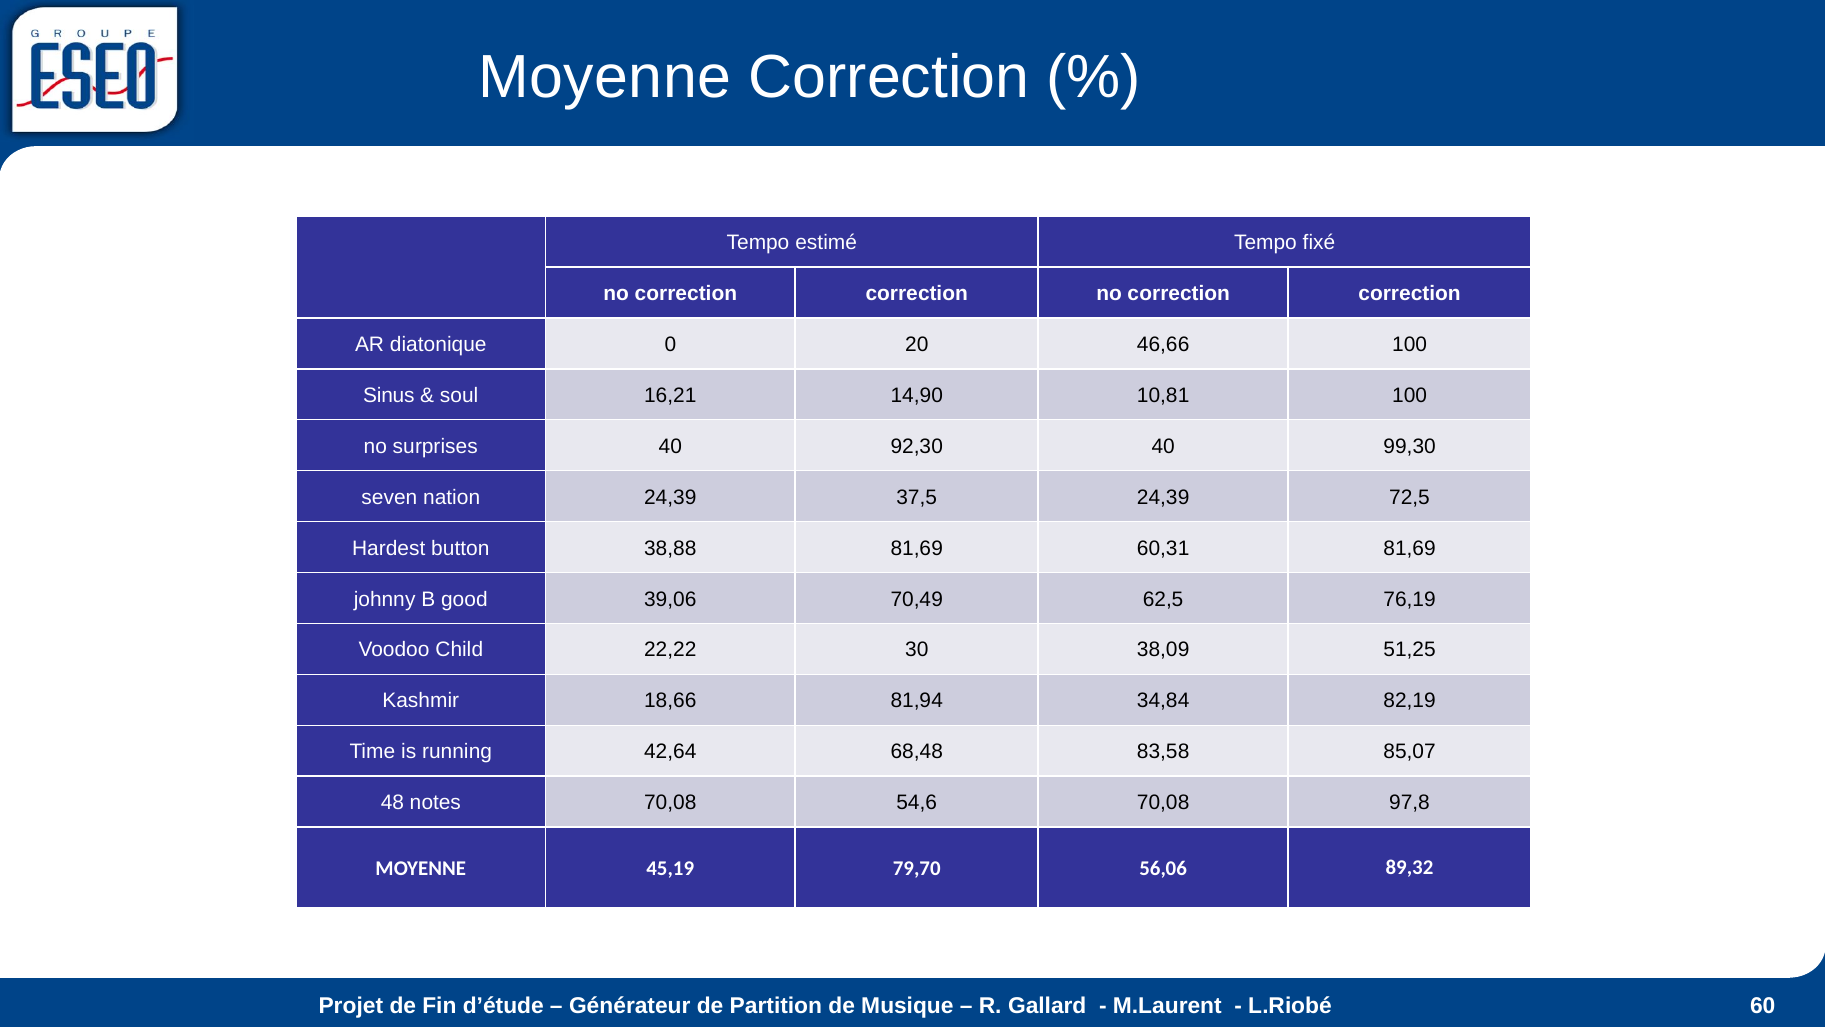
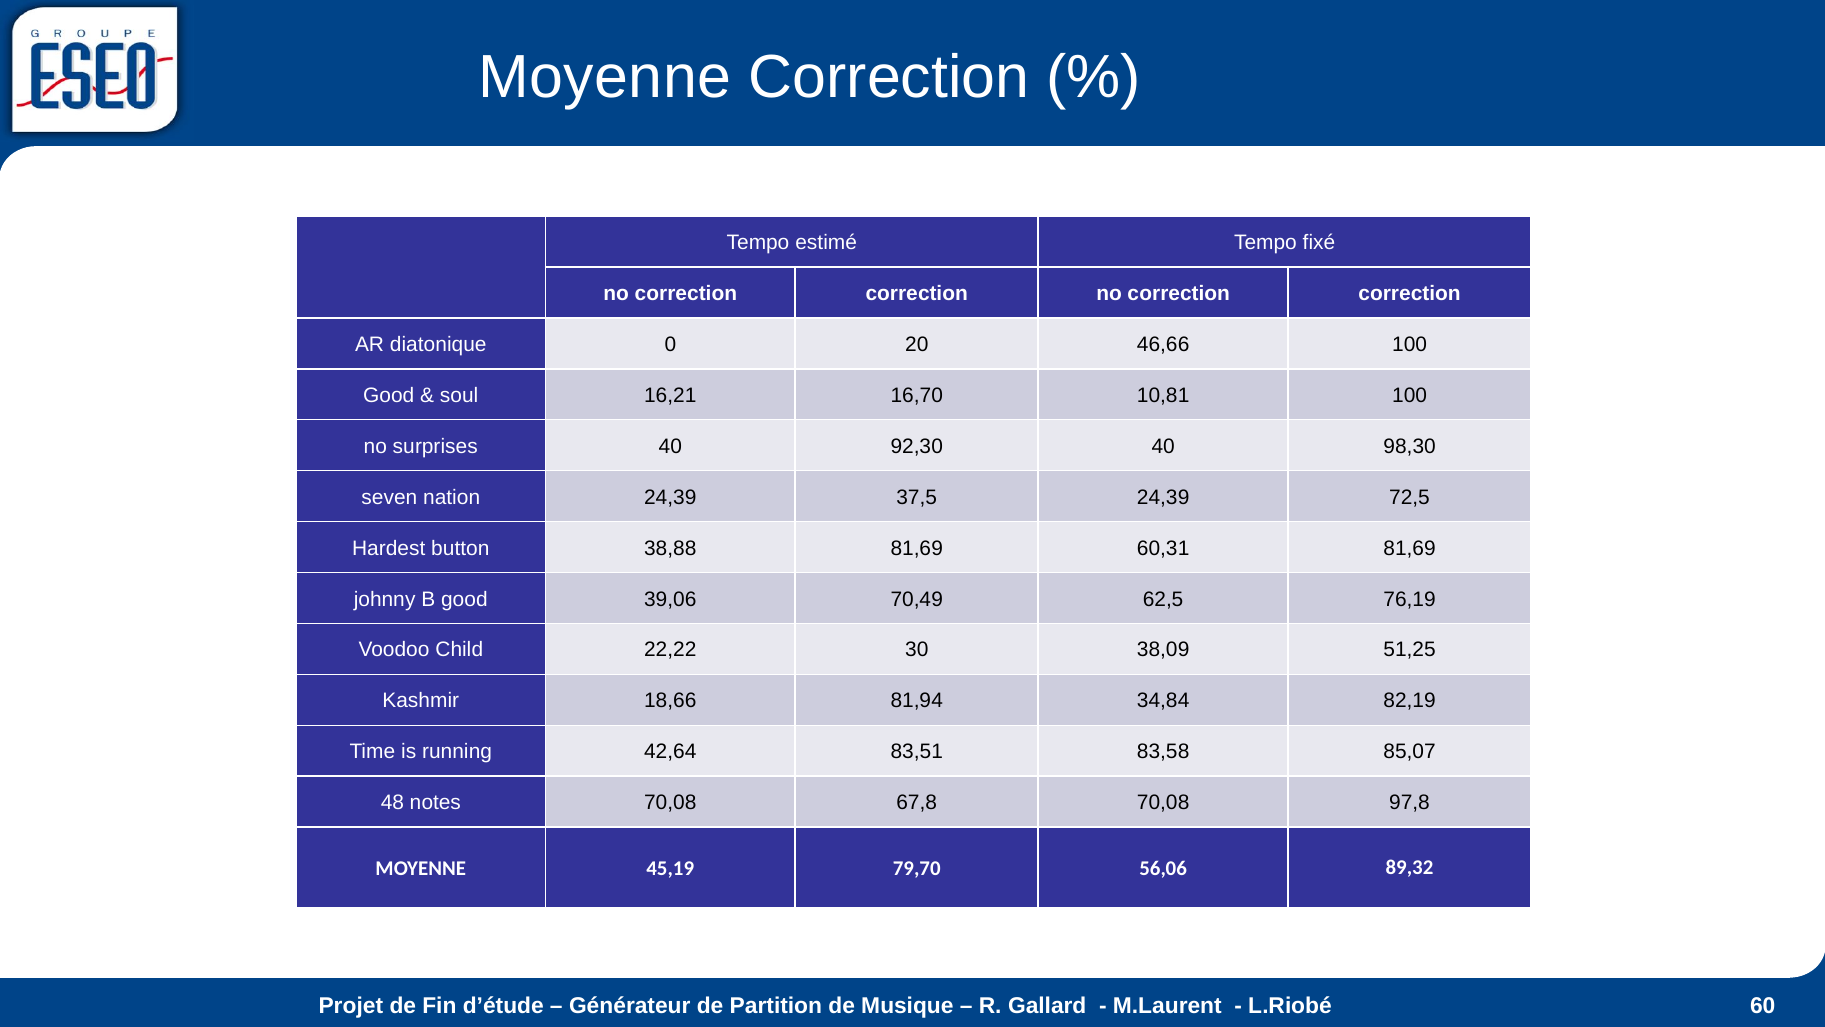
Sinus at (389, 395): Sinus -> Good
14,90: 14,90 -> 16,70
99,30: 99,30 -> 98,30
68,48: 68,48 -> 83,51
54,6: 54,6 -> 67,8
